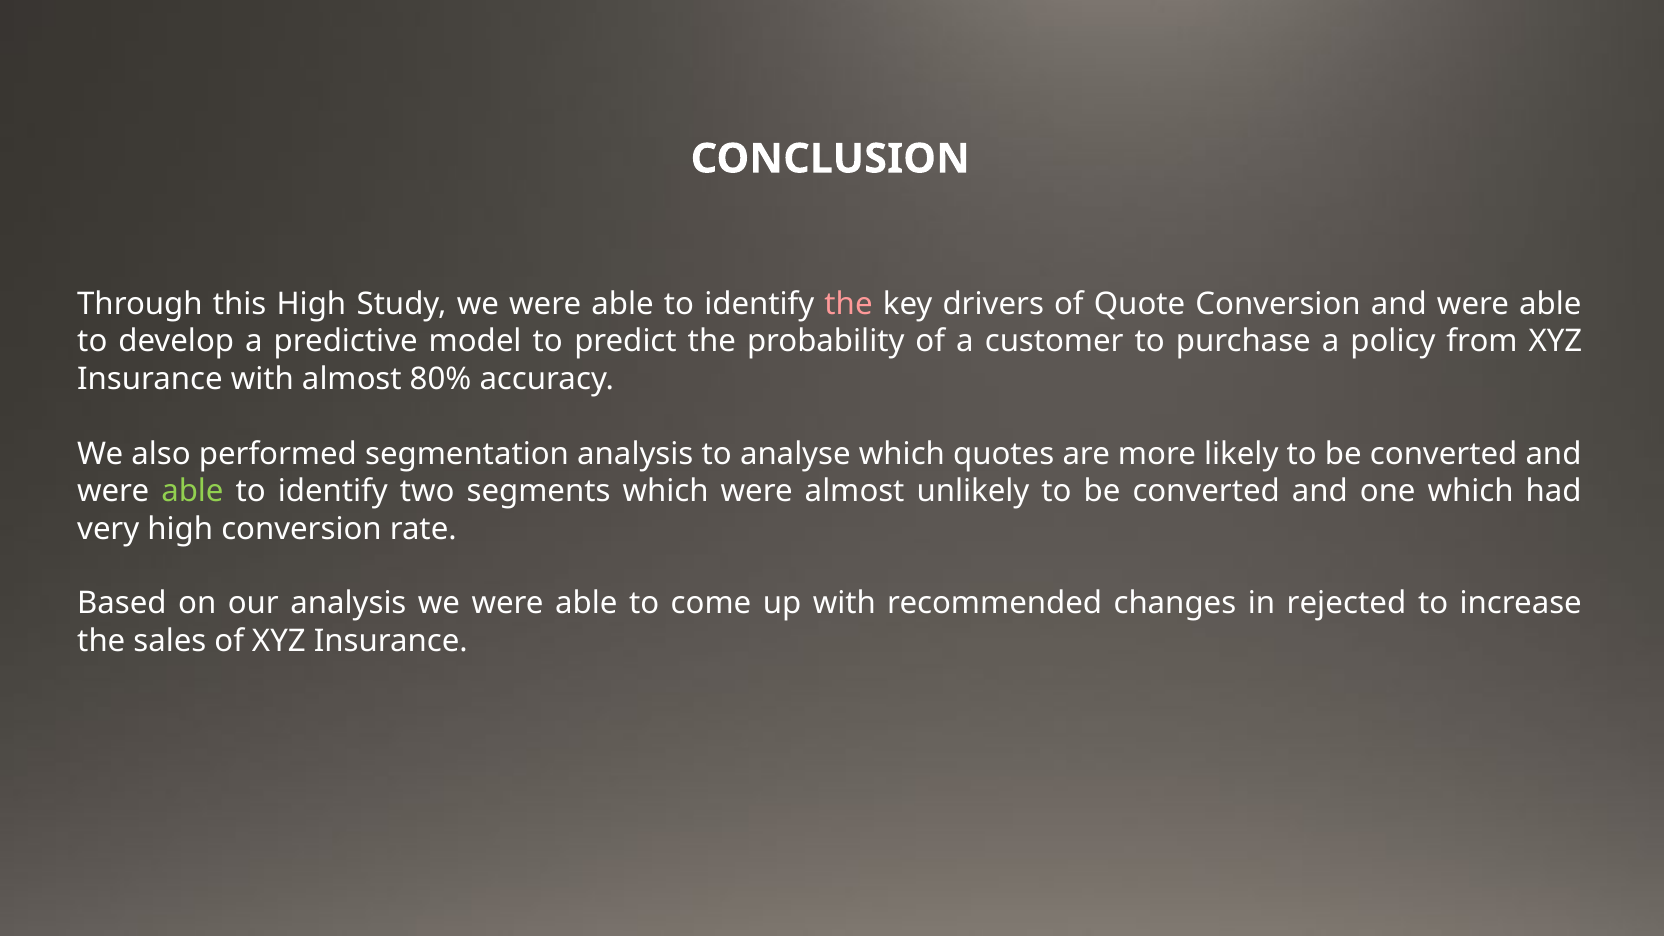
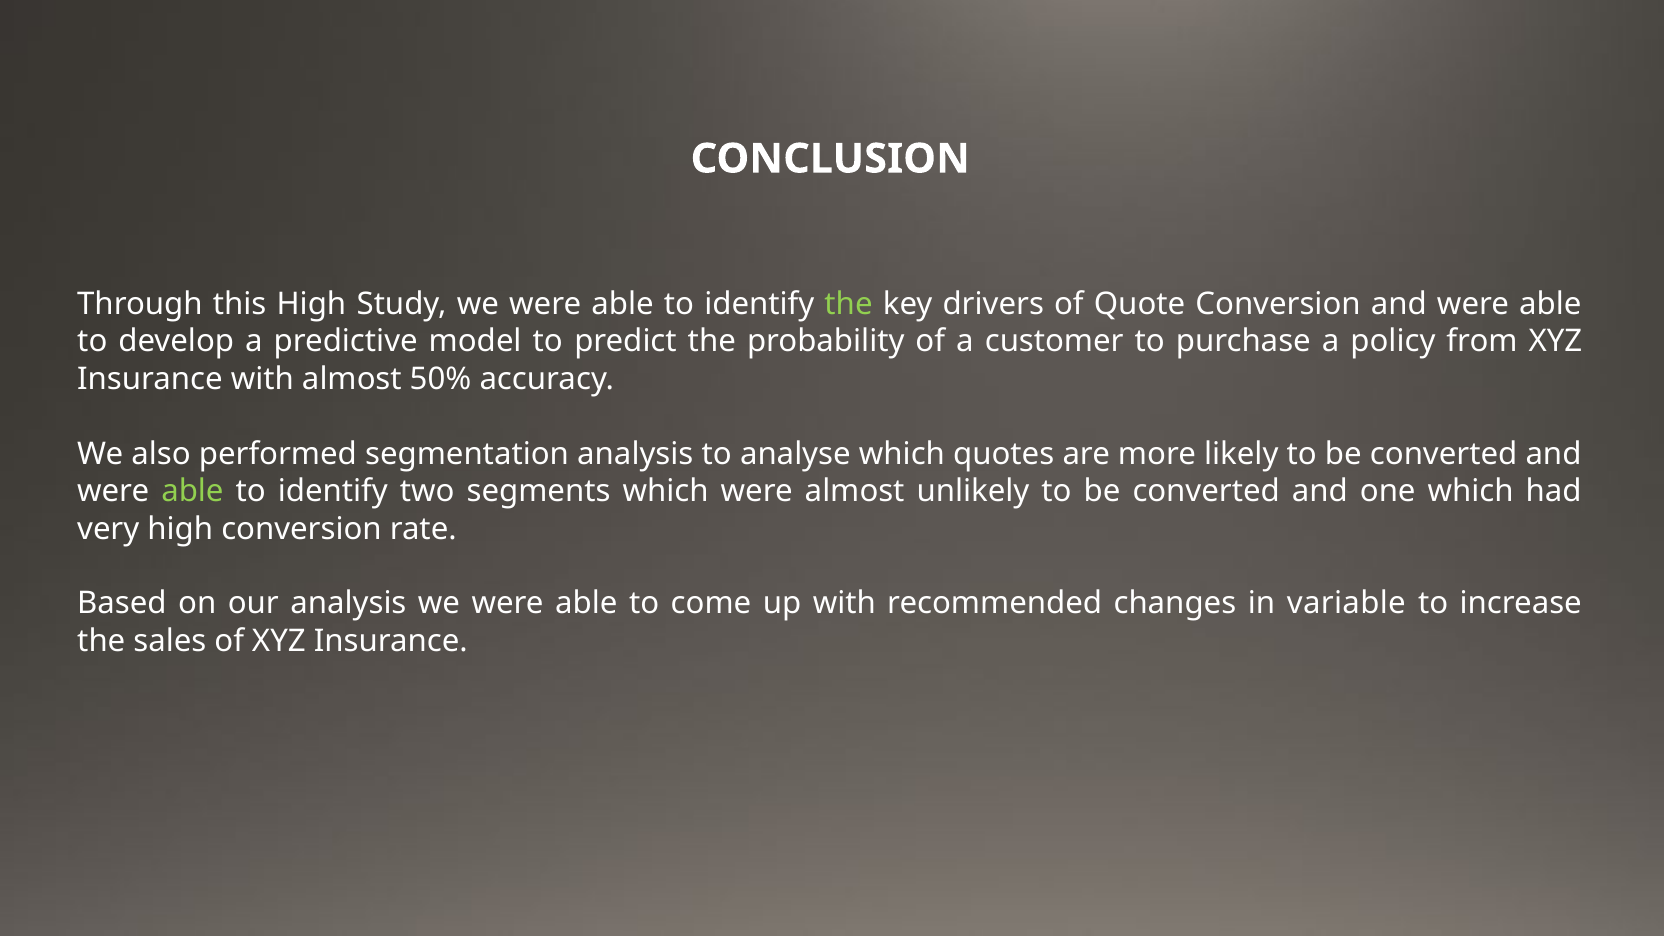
the at (849, 304) colour: pink -> light green
80%: 80% -> 50%
rejected: rejected -> variable
